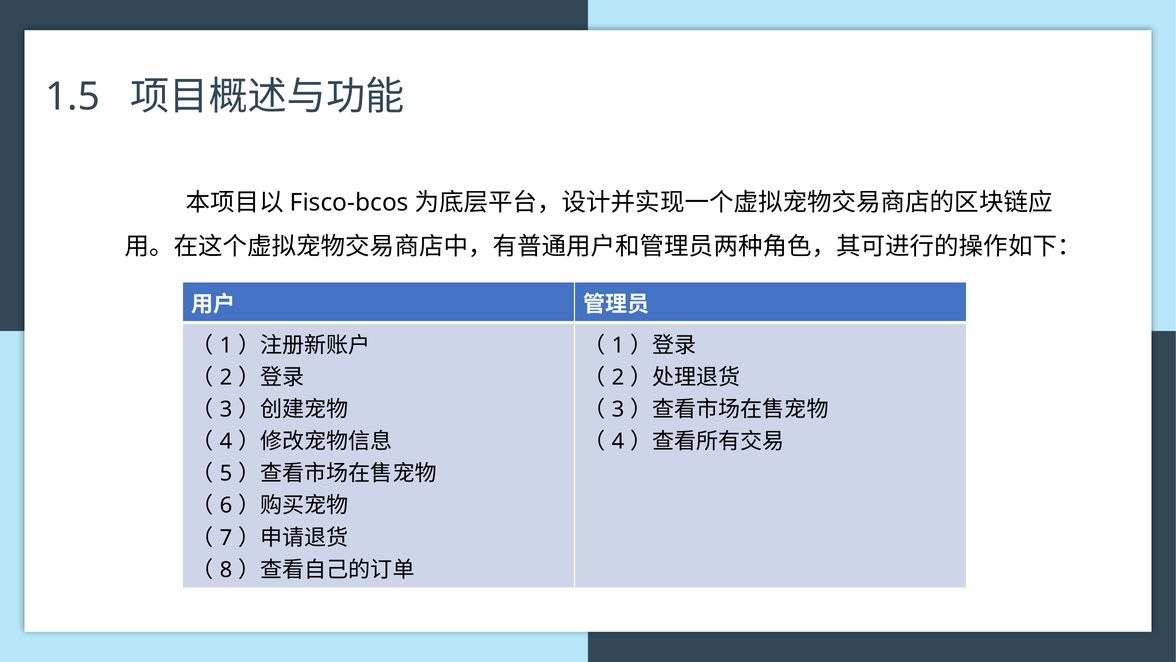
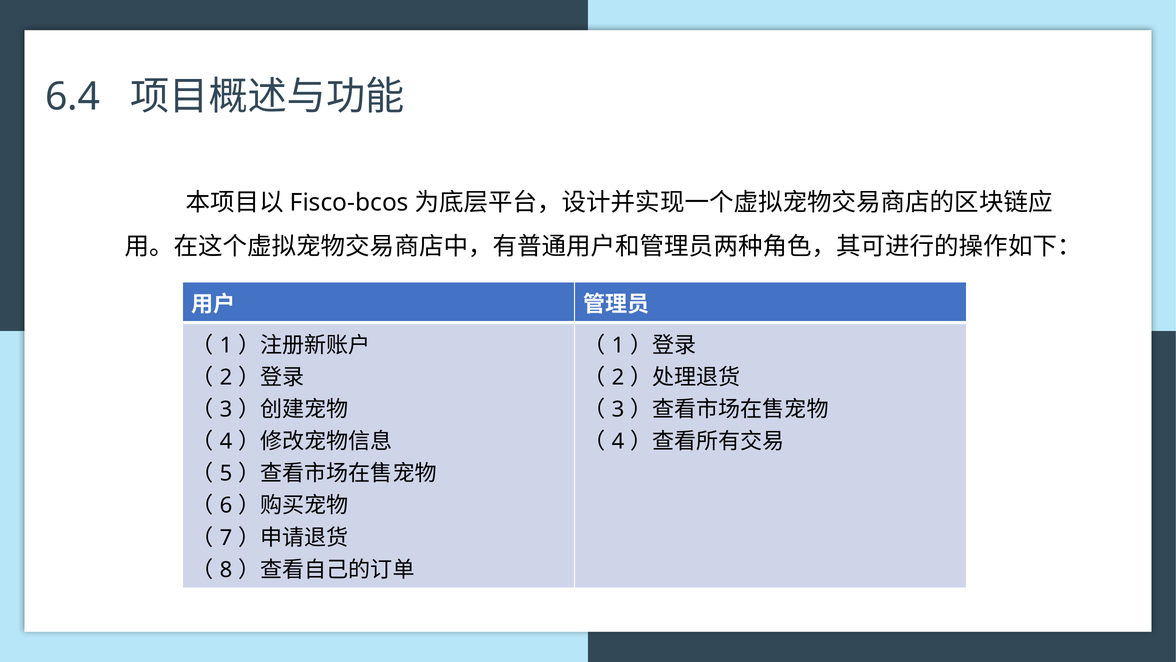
1.5: 1.5 -> 6.4
